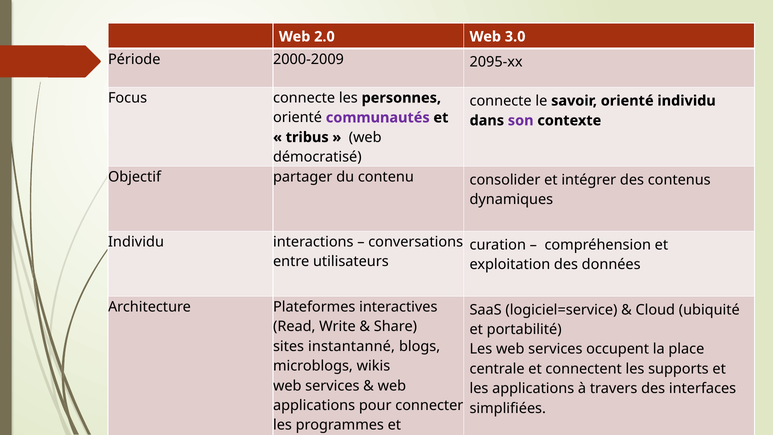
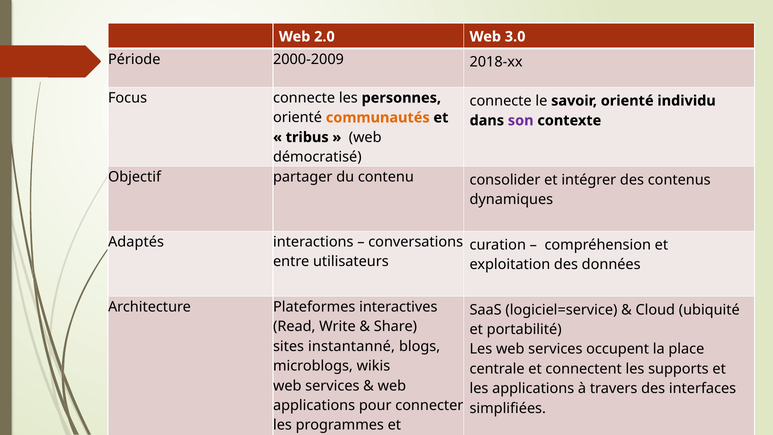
2095-xx: 2095-xx -> 2018-xx
communautés colour: purple -> orange
Individu at (136, 242): Individu -> Adaptés
